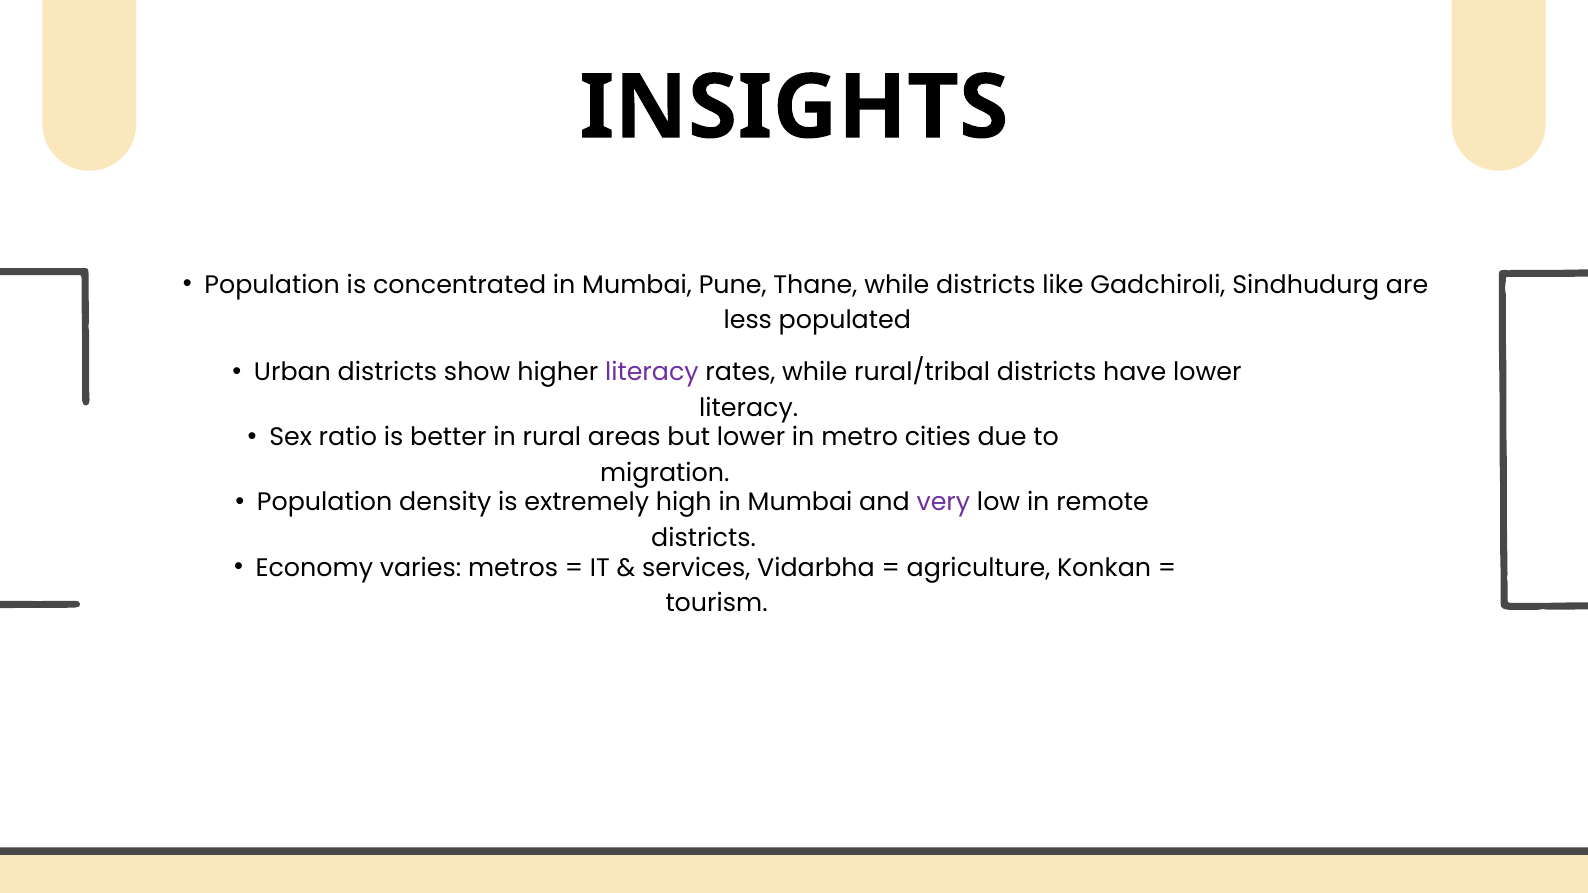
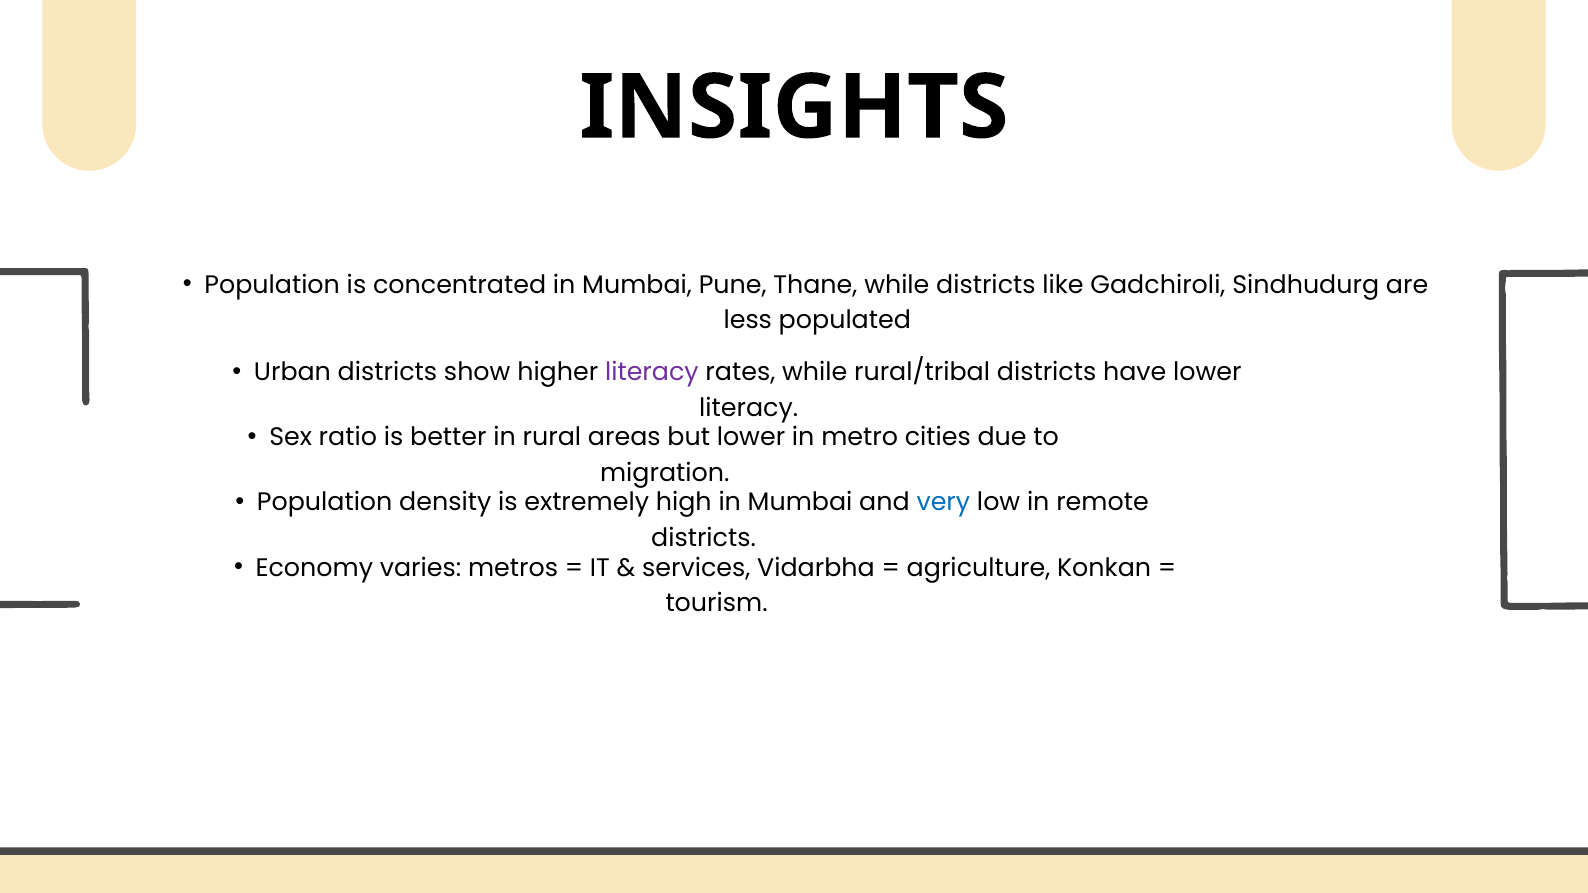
very colour: purple -> blue
